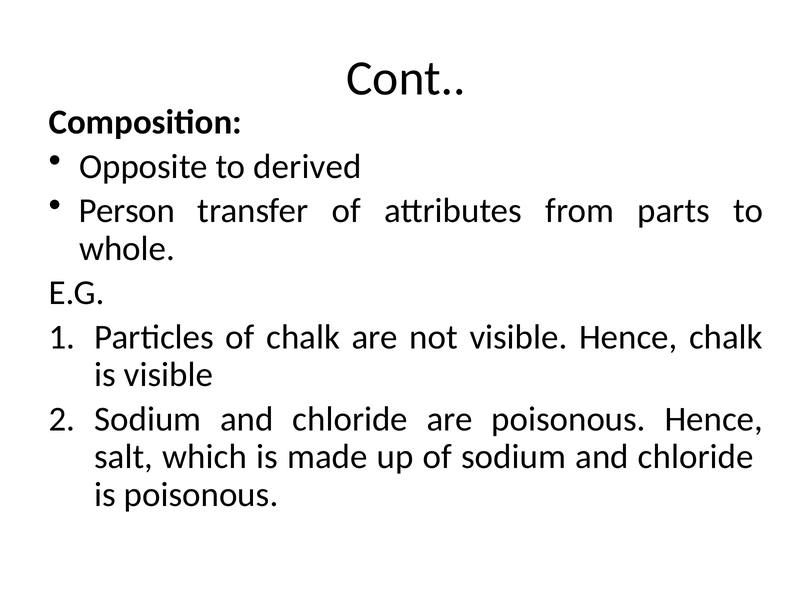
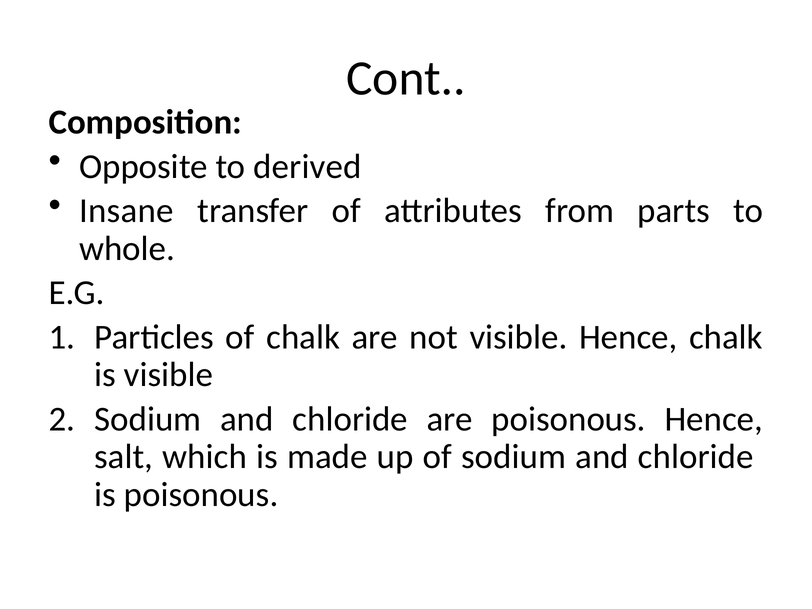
Person: Person -> Insane
